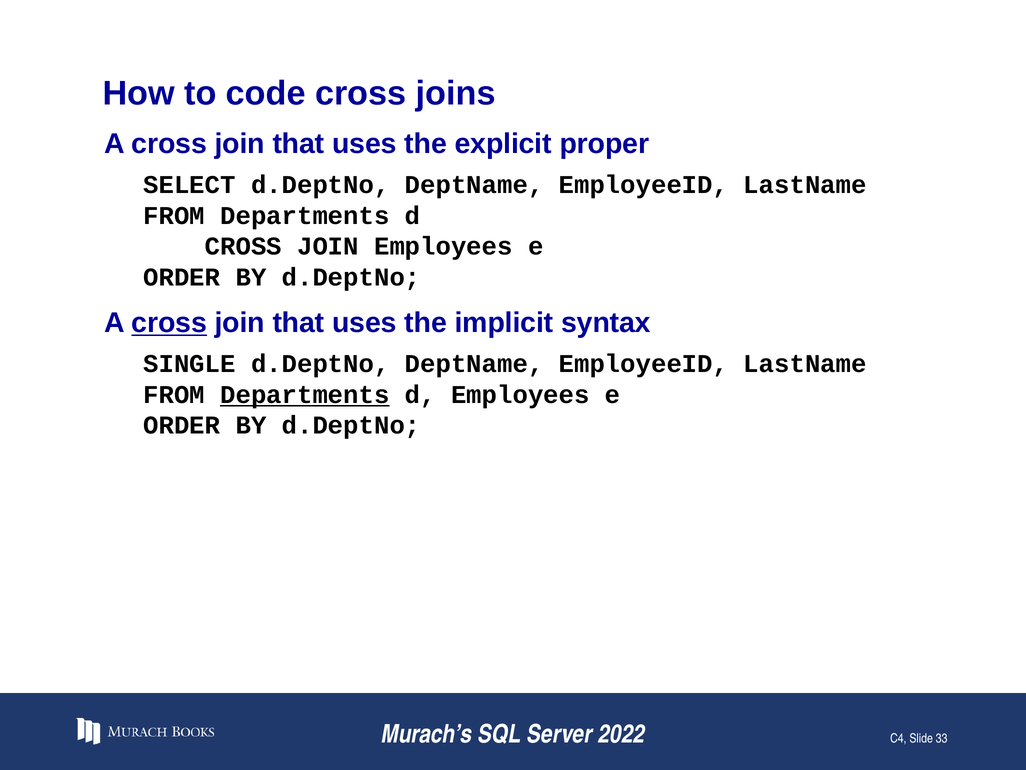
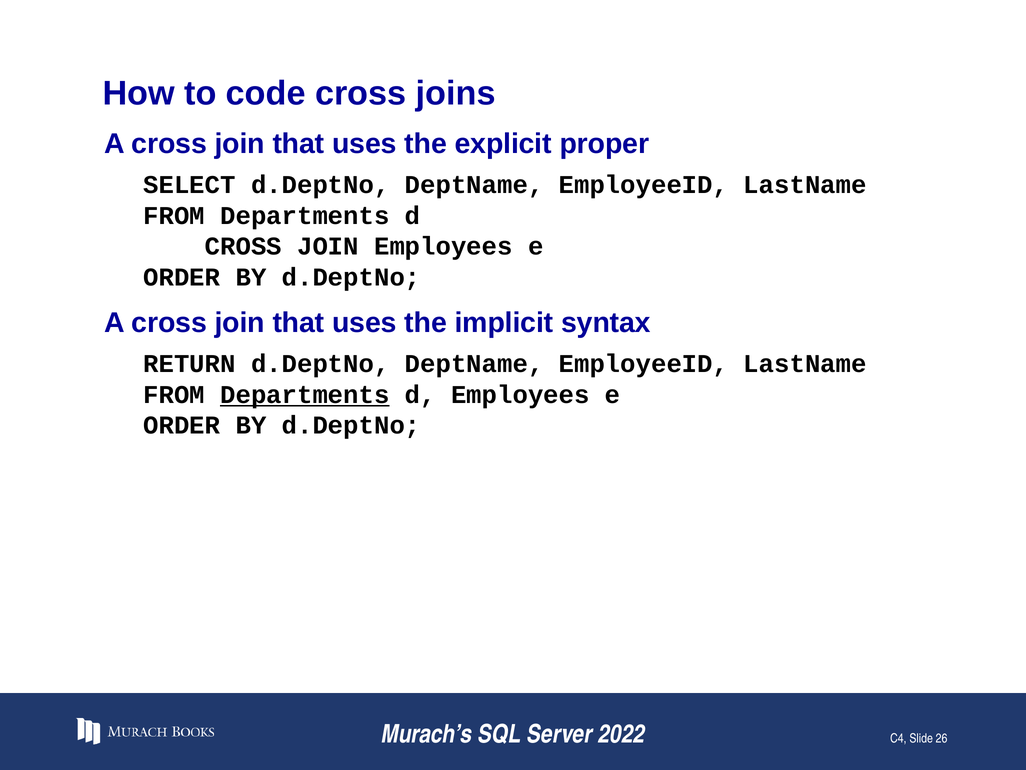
cross at (169, 323) underline: present -> none
SINGLE: SINGLE -> RETURN
33: 33 -> 26
